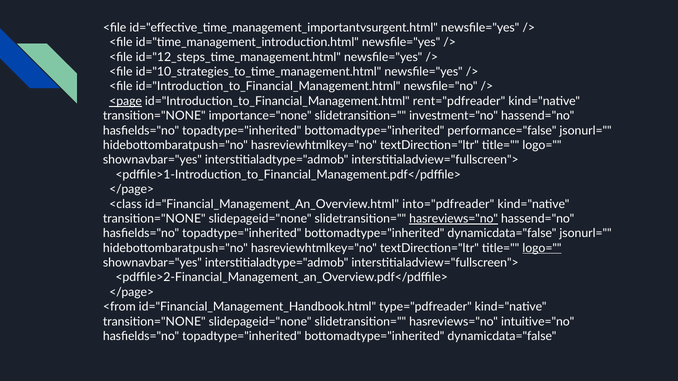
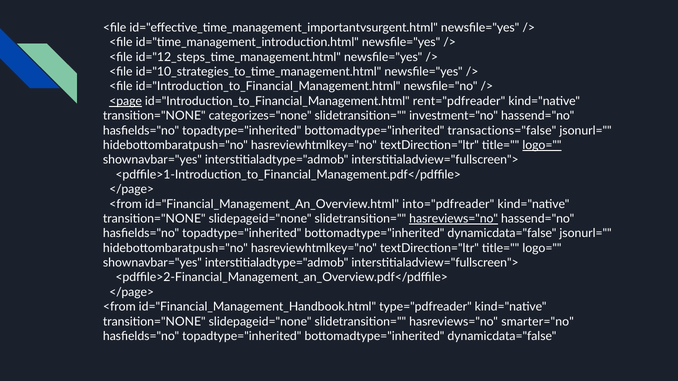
importance="none: importance="none -> categorizes="none
performance="false: performance="false -> transactions="false
logo= at (542, 145) underline: none -> present
<class at (126, 204): <class -> <from
logo= at (542, 248) underline: present -> none
intuitive="no: intuitive="no -> smarter="no
